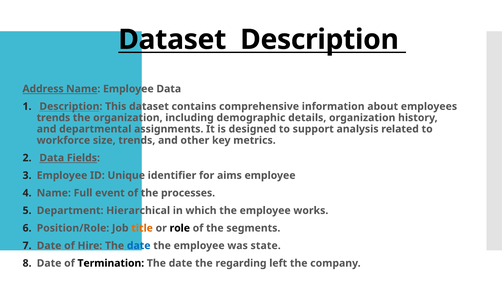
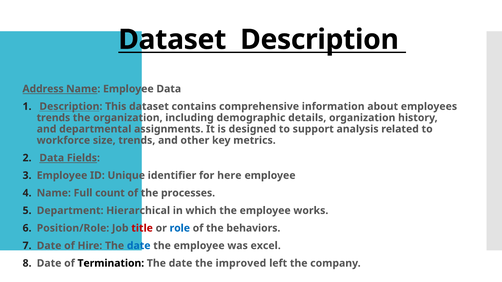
aims: aims -> here
event: event -> count
title colour: orange -> red
role colour: black -> blue
segments: segments -> behaviors
state: state -> excel
regarding: regarding -> improved
